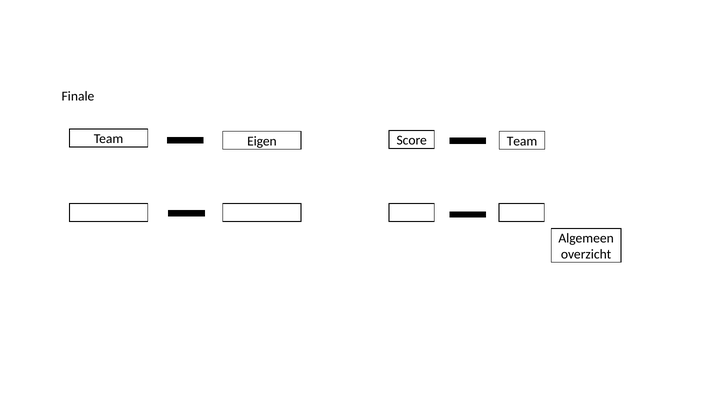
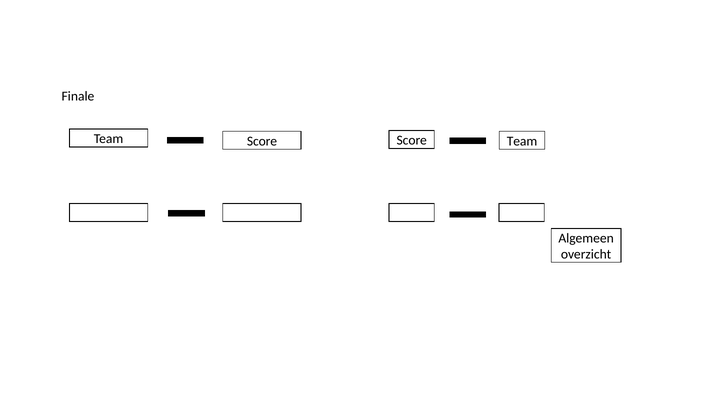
Eigen at (262, 141): Eigen -> Score
